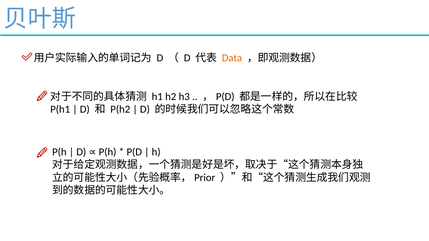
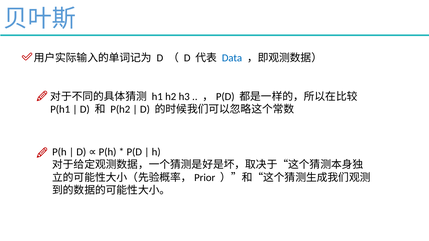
Data colour: orange -> blue
